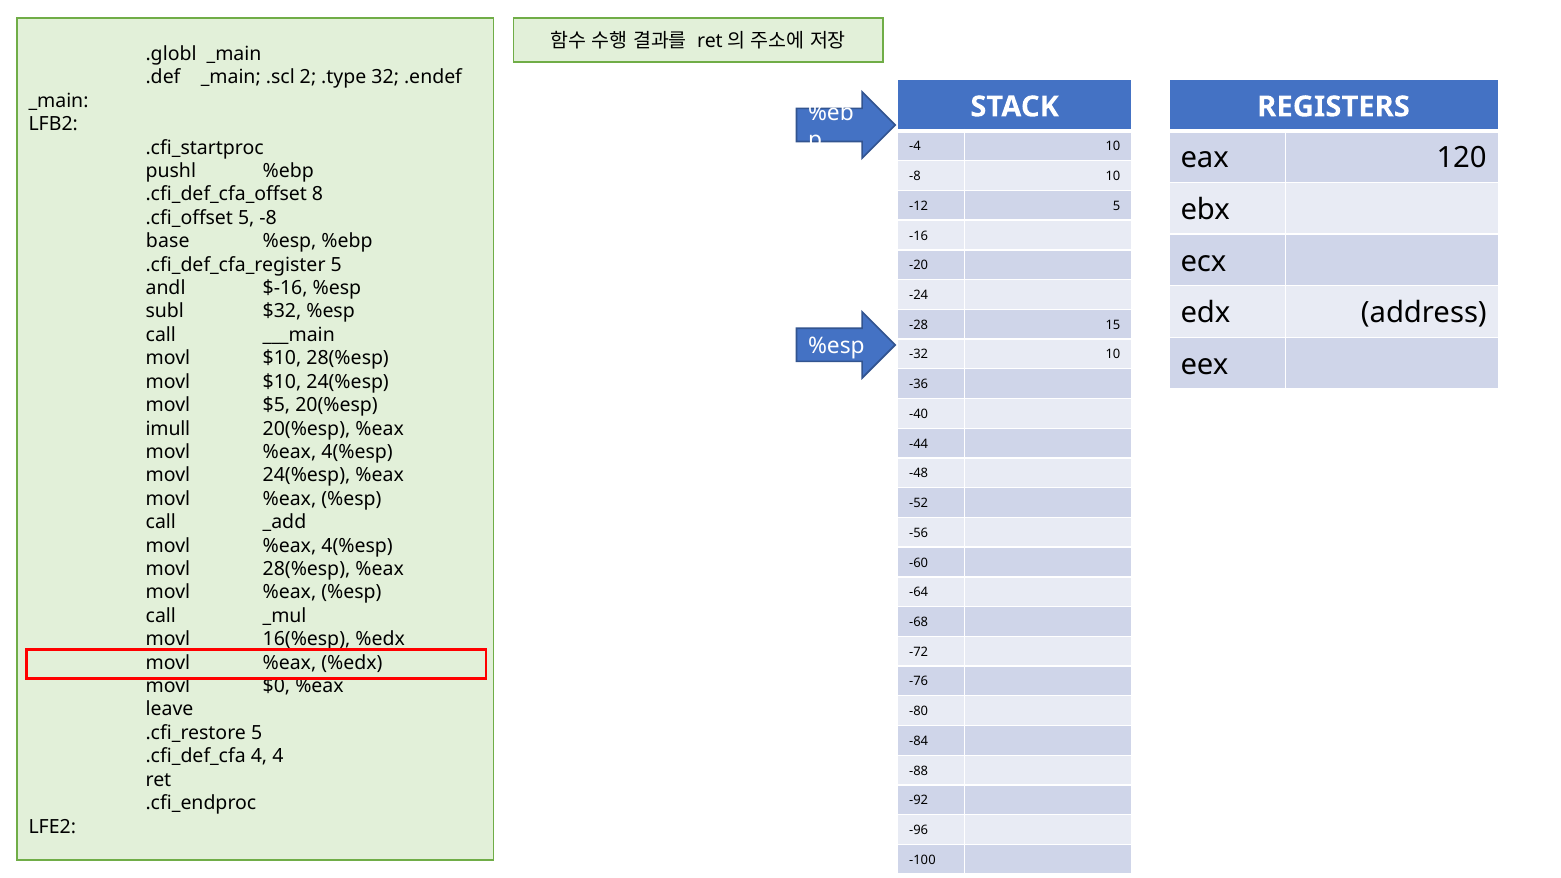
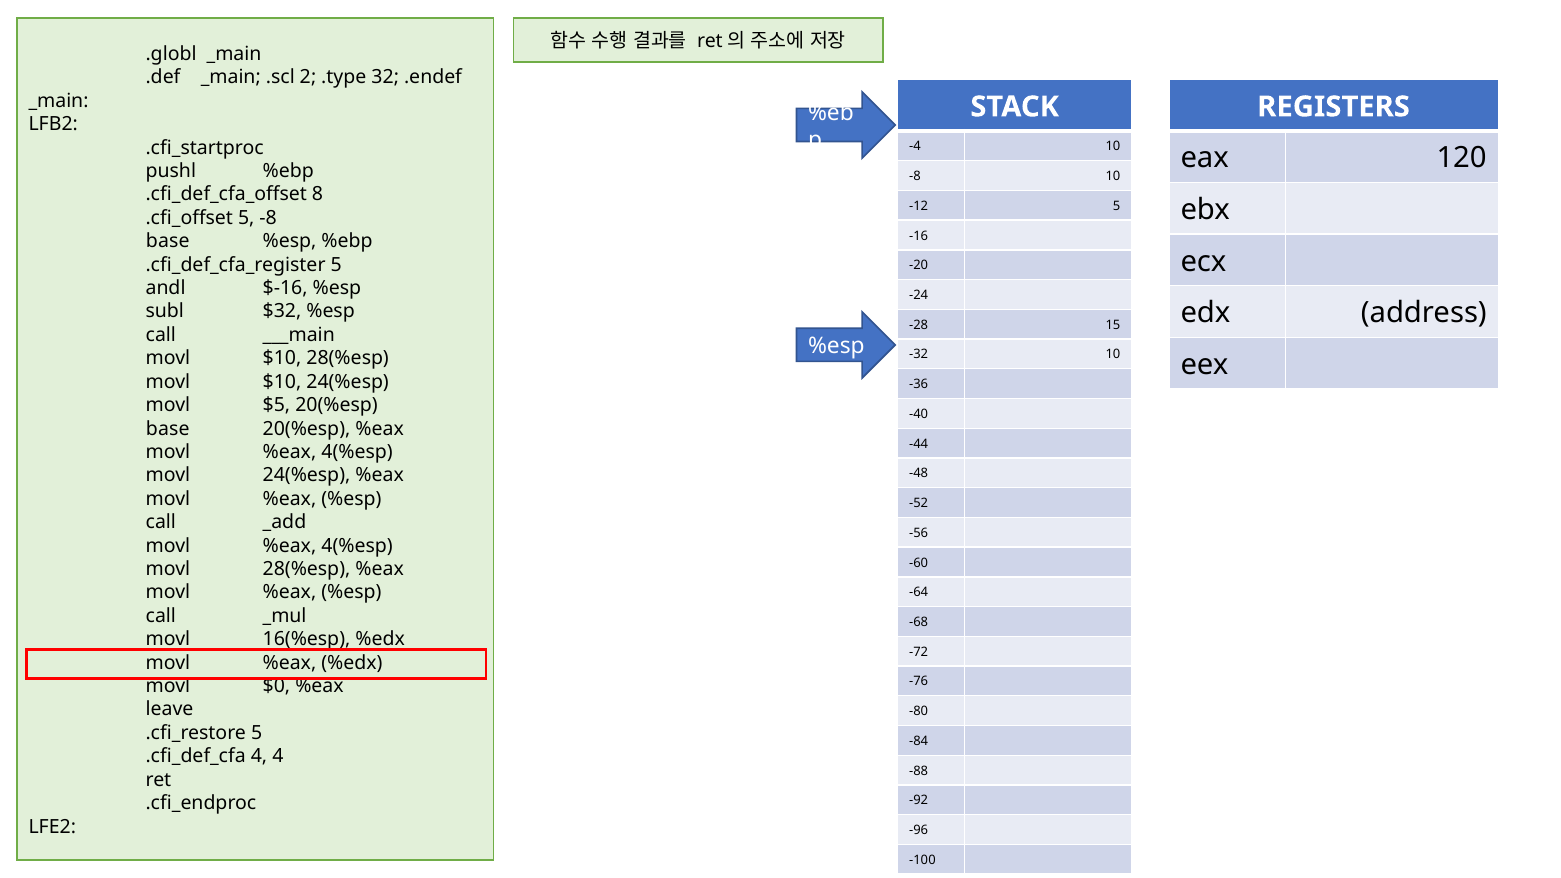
imull at (168, 429): imull -> base
